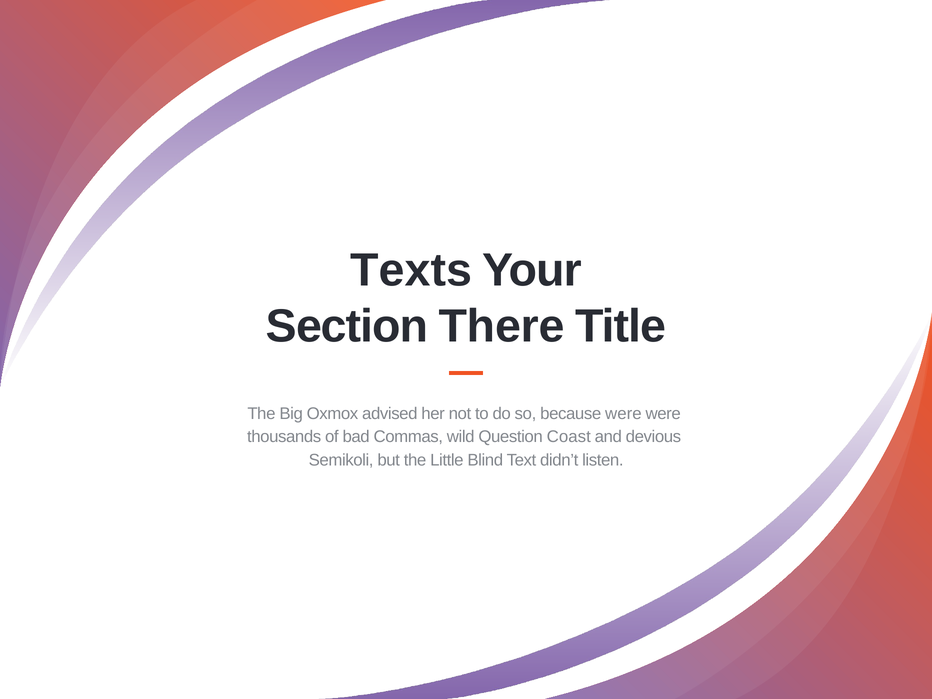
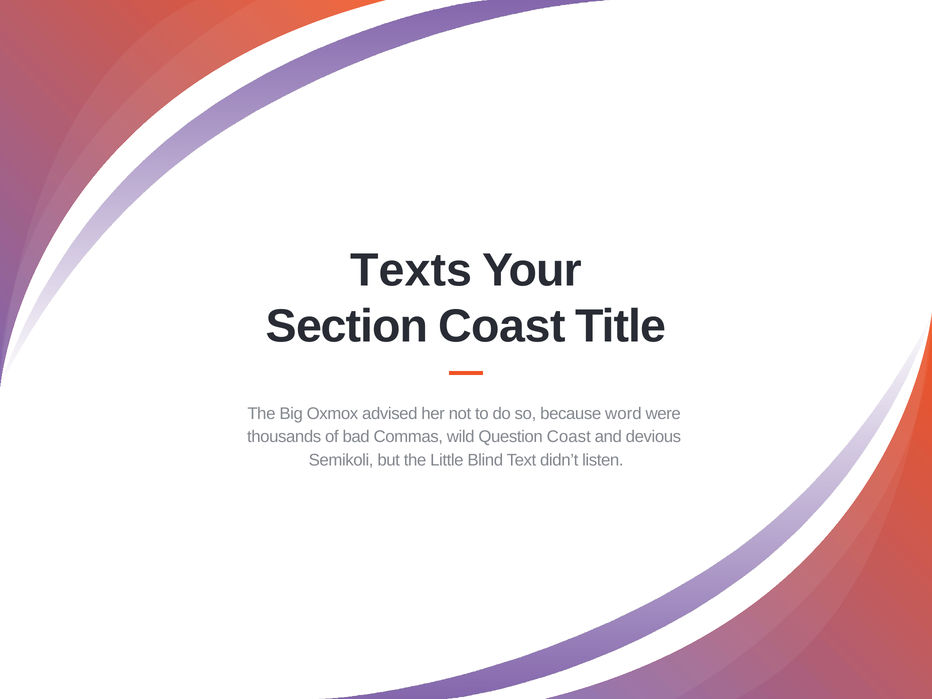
Section There: There -> Coast
because were: were -> word
